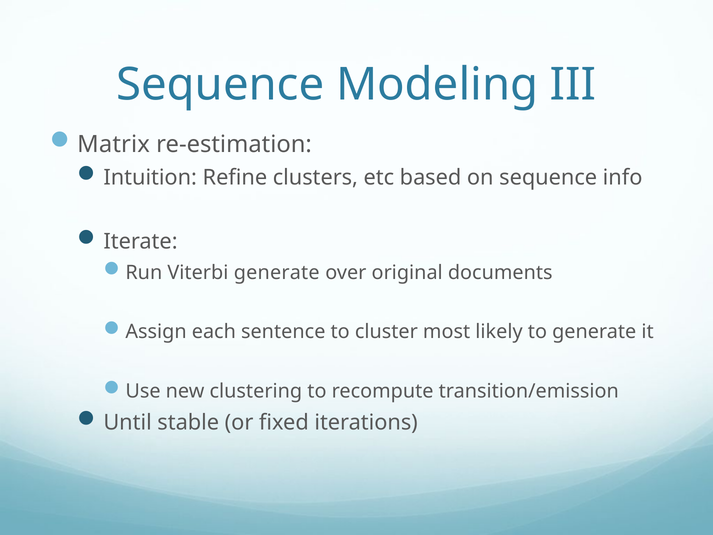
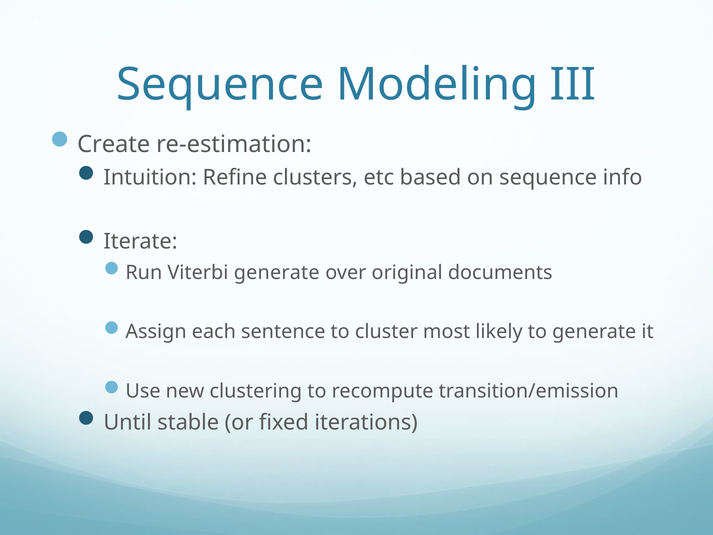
Matrix: Matrix -> Create
